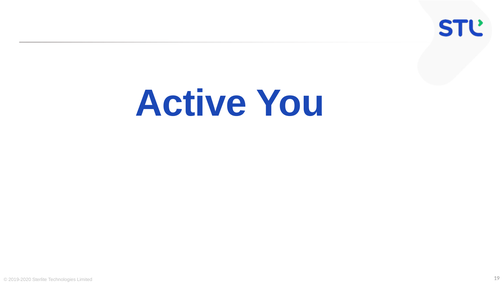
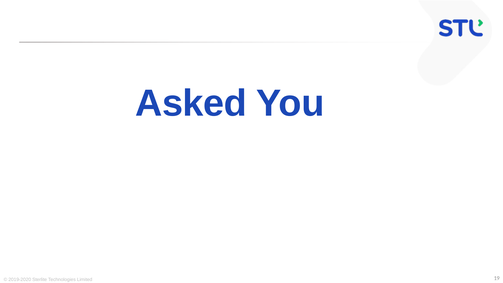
Active: Active -> Asked
